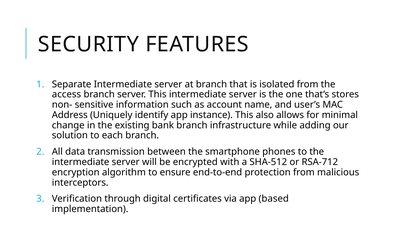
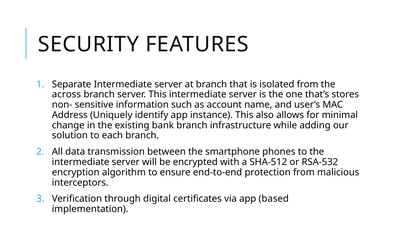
access: access -> across
RSA-712: RSA-712 -> RSA-532
